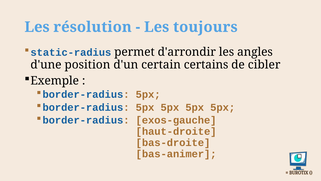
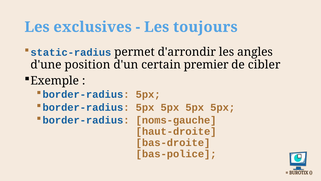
résolution: résolution -> exclusives
certains: certains -> premier
exos-gauche: exos-gauche -> noms-gauche
bas-animer: bas-animer -> bas-police
